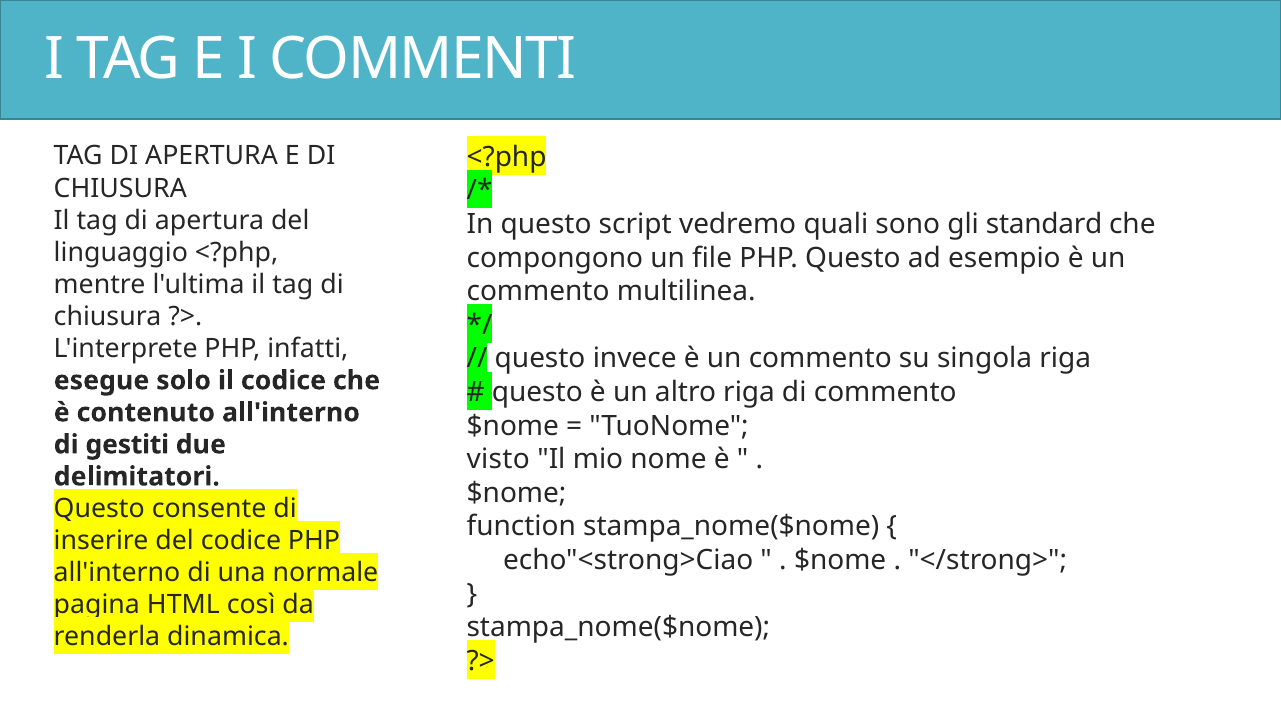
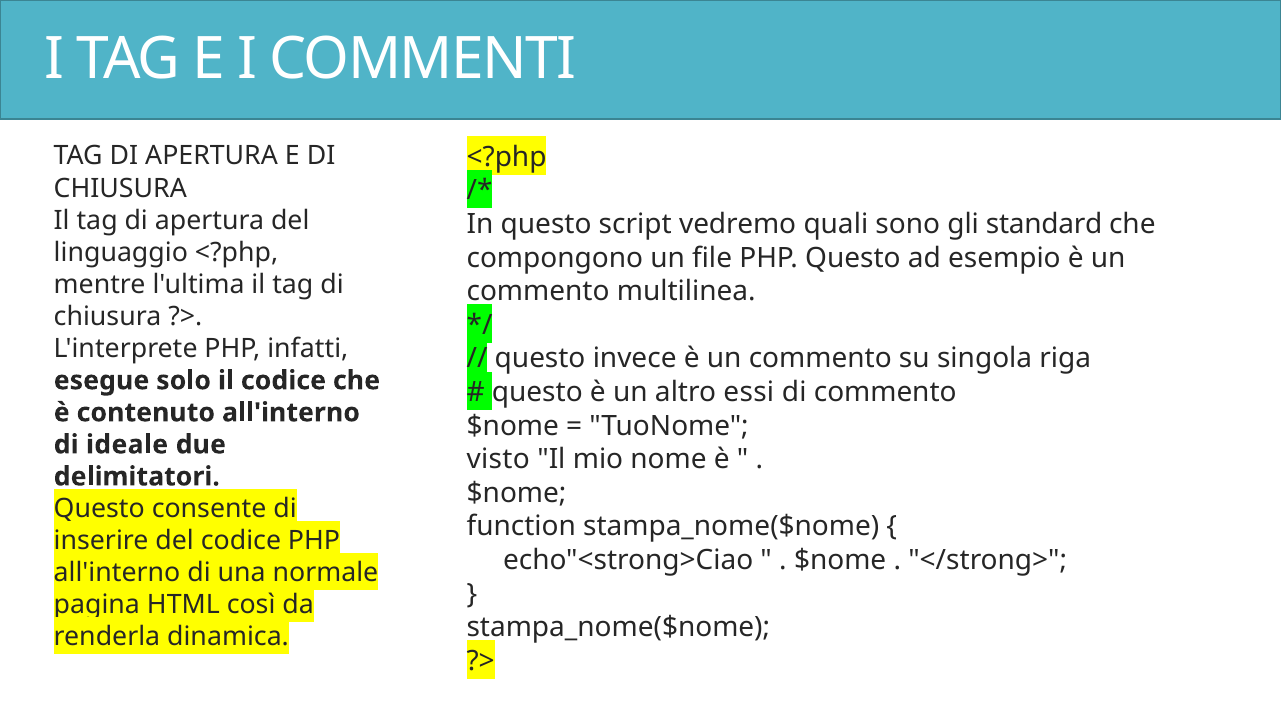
altro riga: riga -> essi
gestiti: gestiti -> ideale
